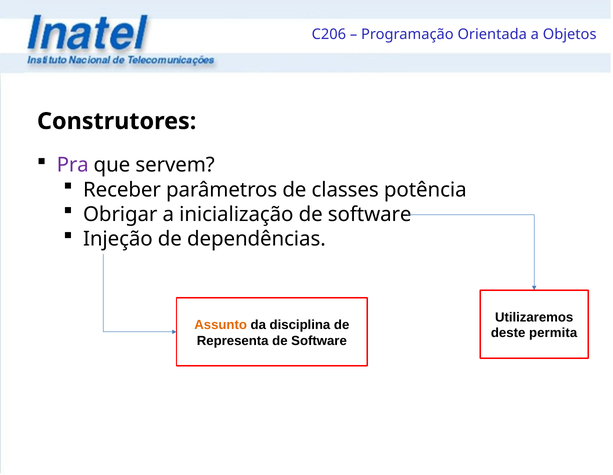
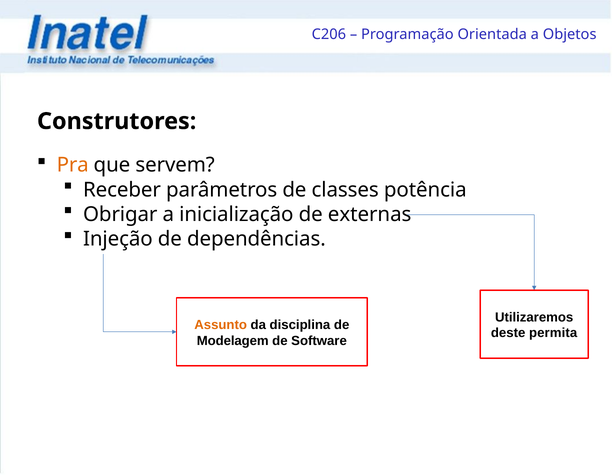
Pra colour: purple -> orange
inicialização de software: software -> externas
Representa: Representa -> Modelagem
